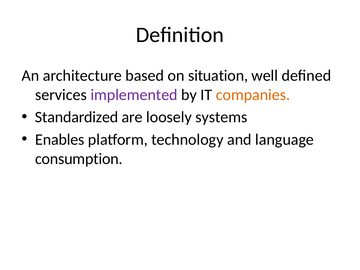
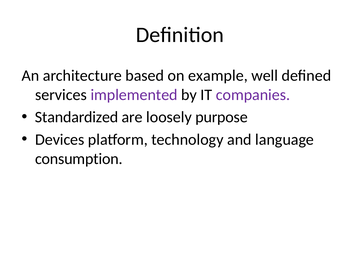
situation: situation -> example
companies colour: orange -> purple
systems: systems -> purpose
Enables: Enables -> Devices
